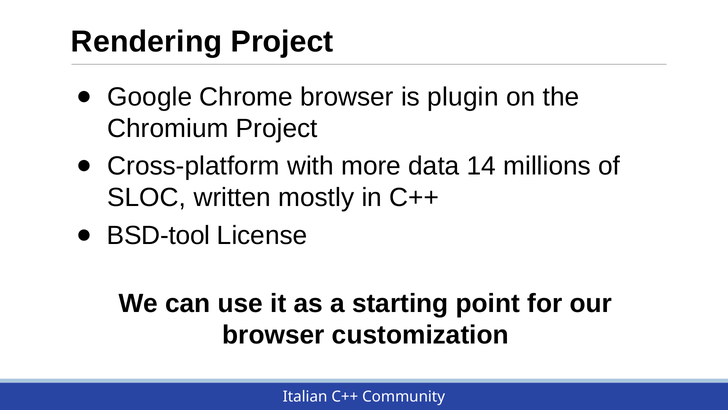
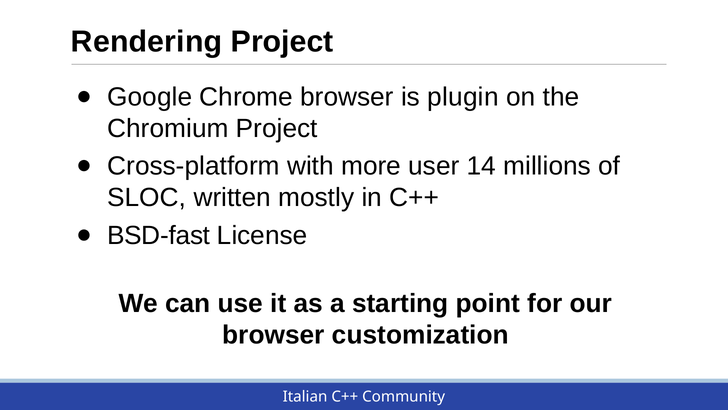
data: data -> user
BSD-tool: BSD-tool -> BSD-fast
